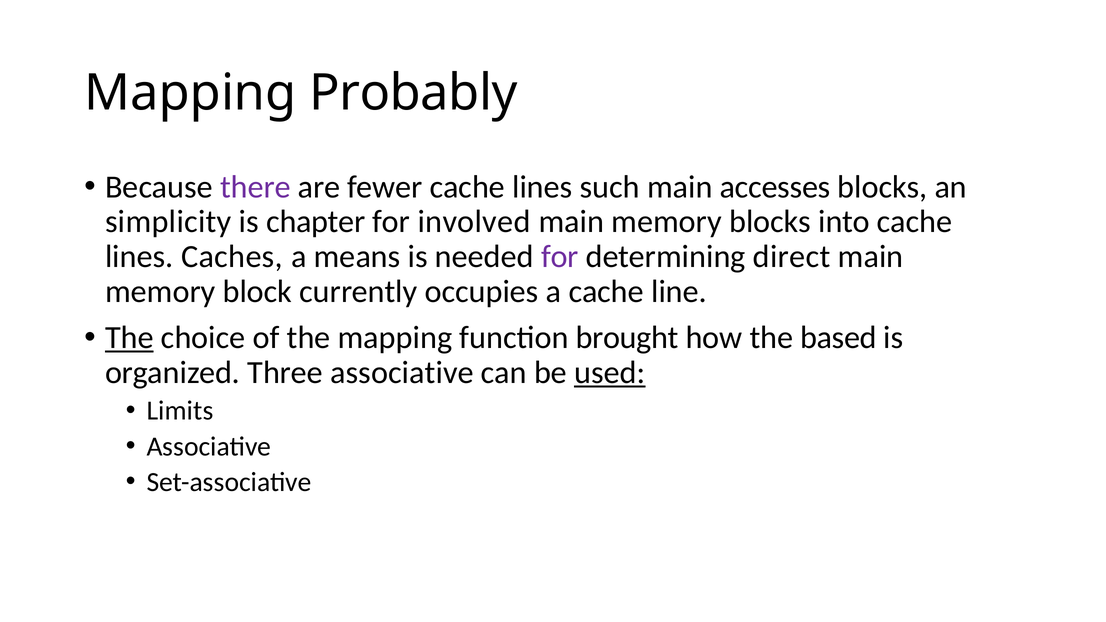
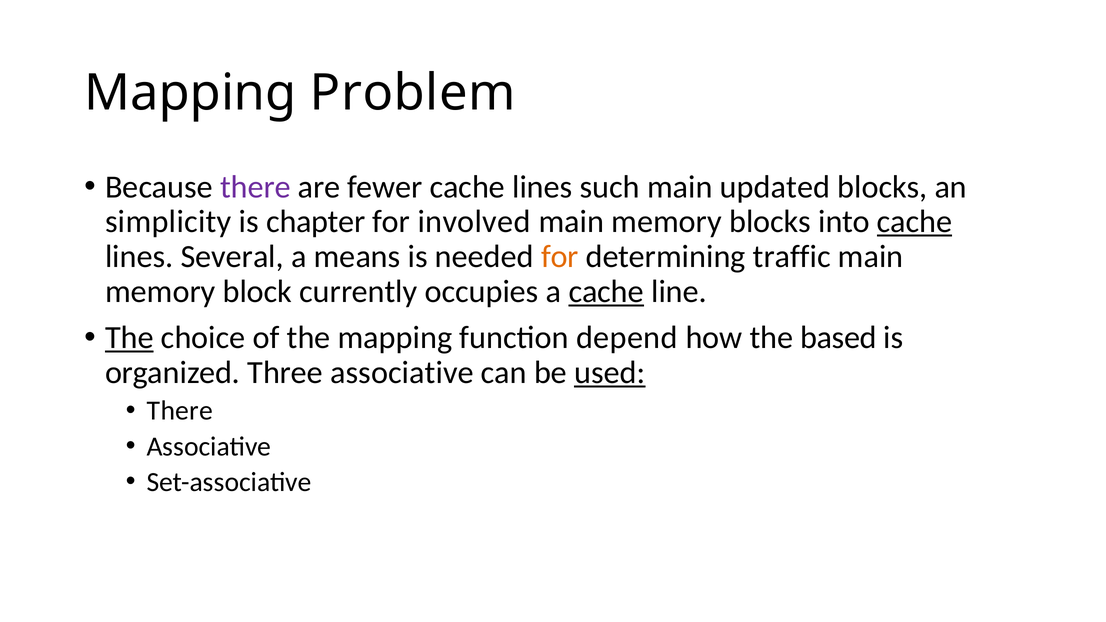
Probably: Probably -> Problem
accesses: accesses -> updated
cache at (915, 222) underline: none -> present
Caches: Caches -> Several
for at (560, 257) colour: purple -> orange
direct: direct -> traffic
cache at (606, 292) underline: none -> present
brought: brought -> depend
Limits at (180, 411): Limits -> There
